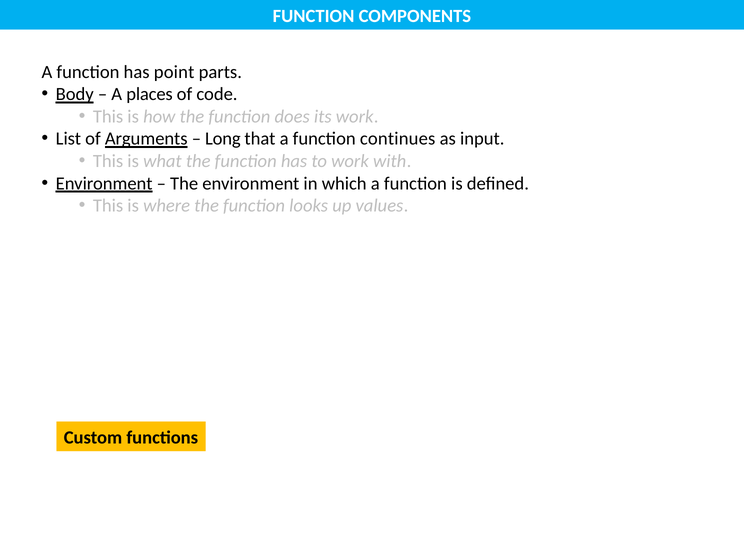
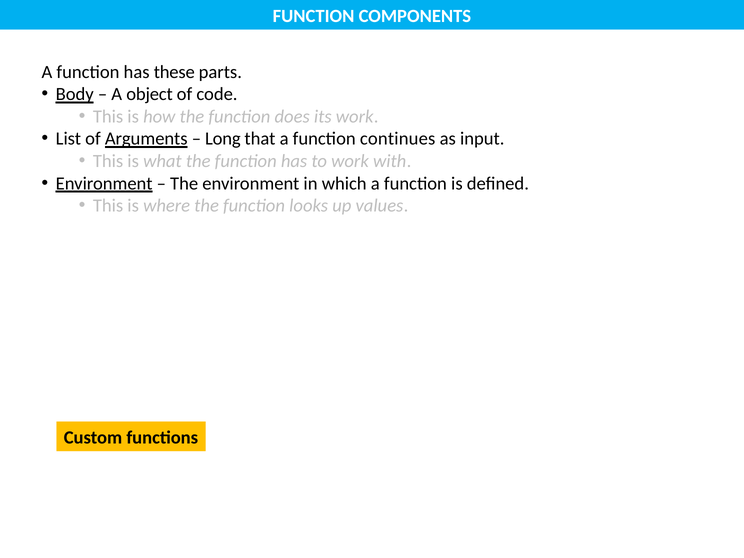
point: point -> these
places: places -> object
